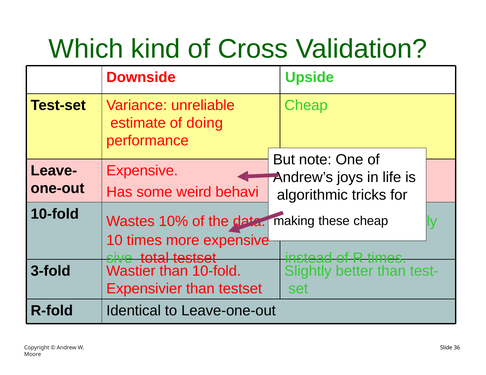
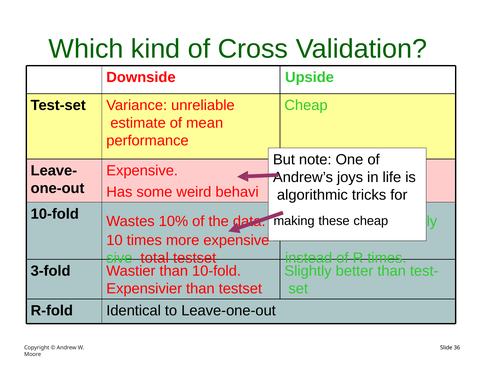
doing: doing -> mean
